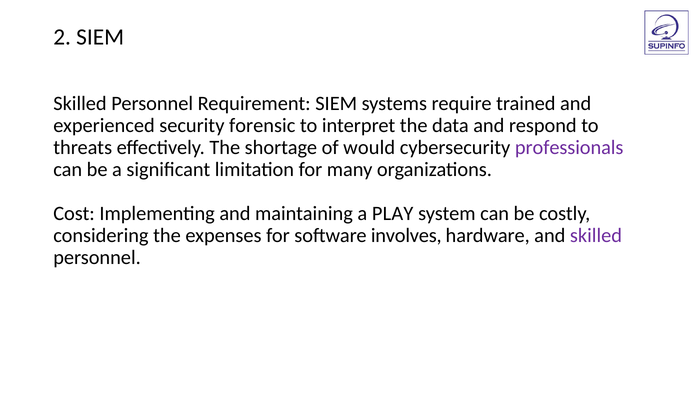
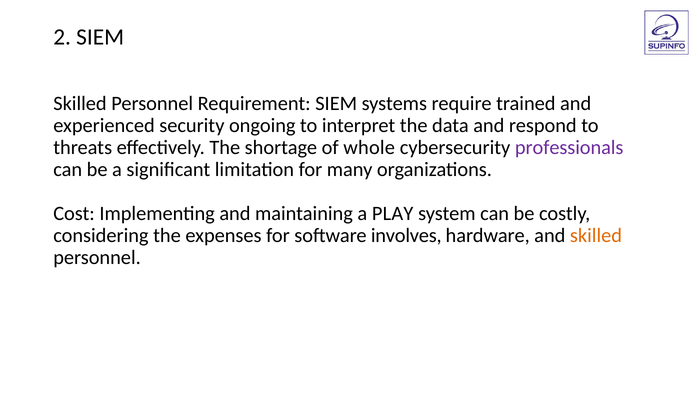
forensic: forensic -> ongoing
would: would -> whole
skilled at (596, 235) colour: purple -> orange
